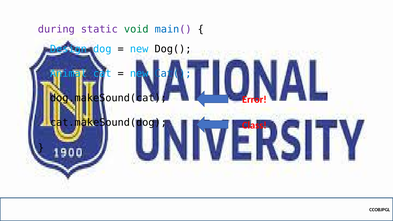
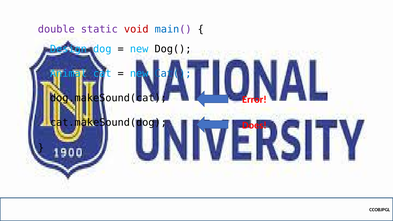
during: during -> double
void colour: green -> red
Class: Class -> Does
